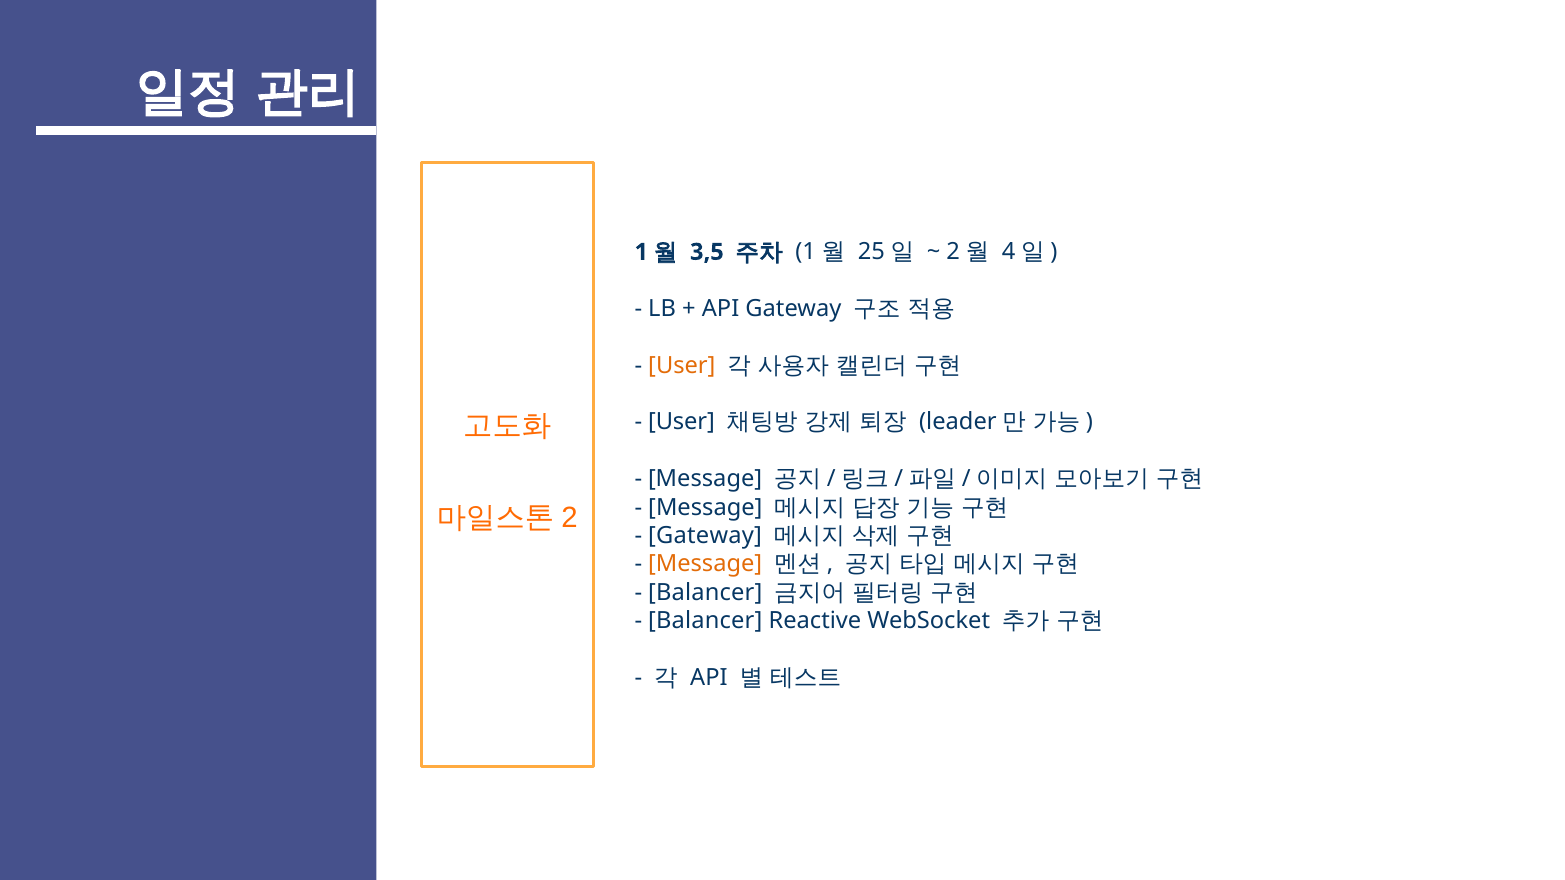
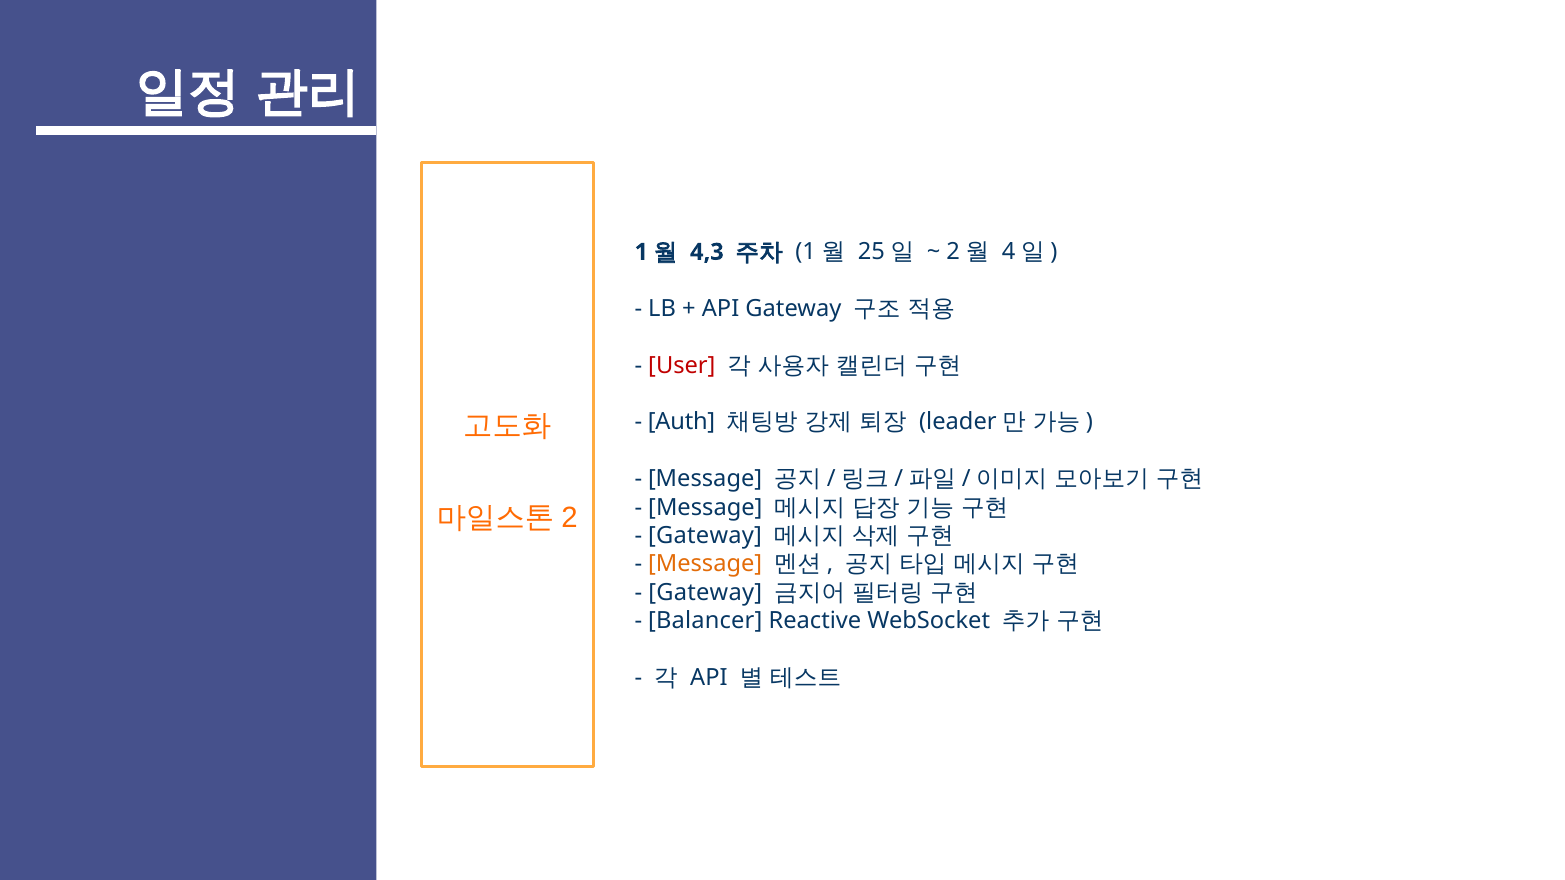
3,5: 3,5 -> 4,3
User at (682, 366) colour: orange -> red
User at (682, 422): User -> Auth
Balancer at (705, 593): Balancer -> Gateway
